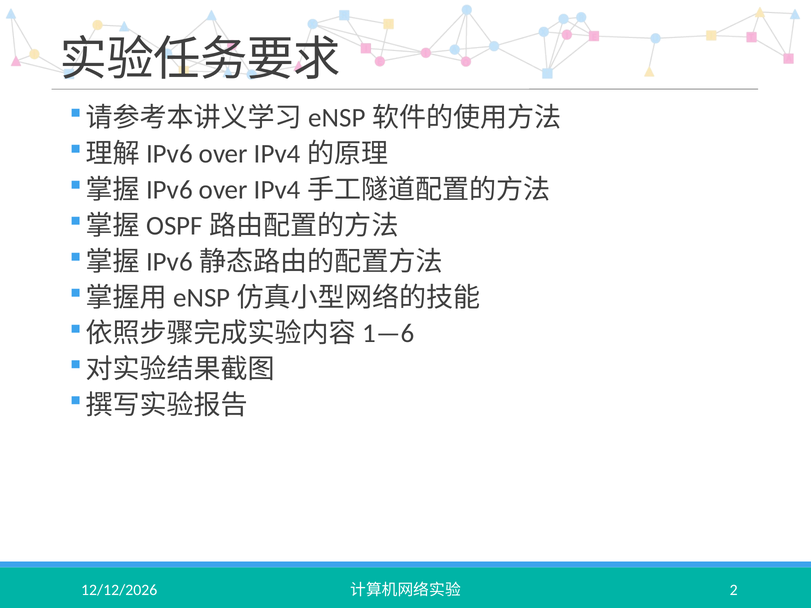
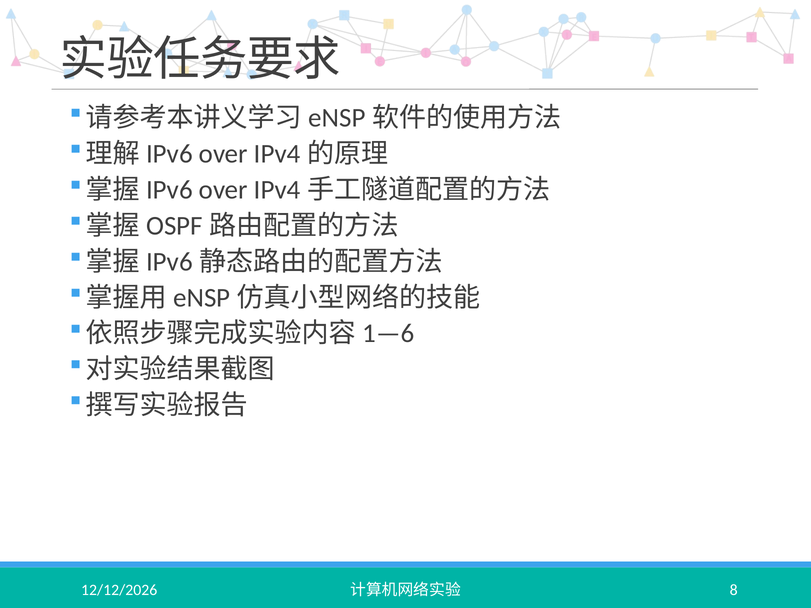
2: 2 -> 8
